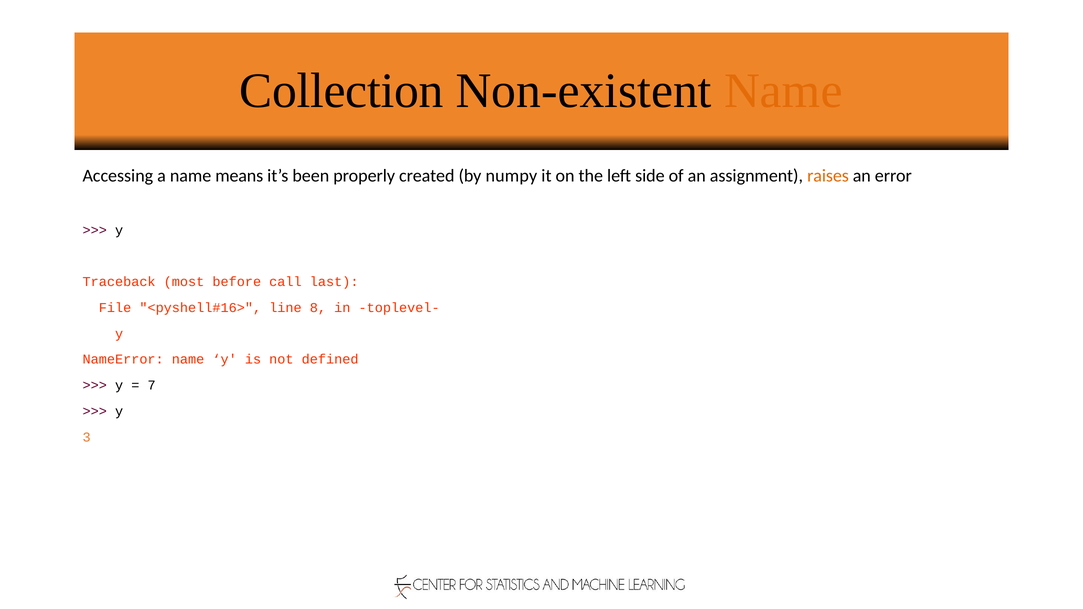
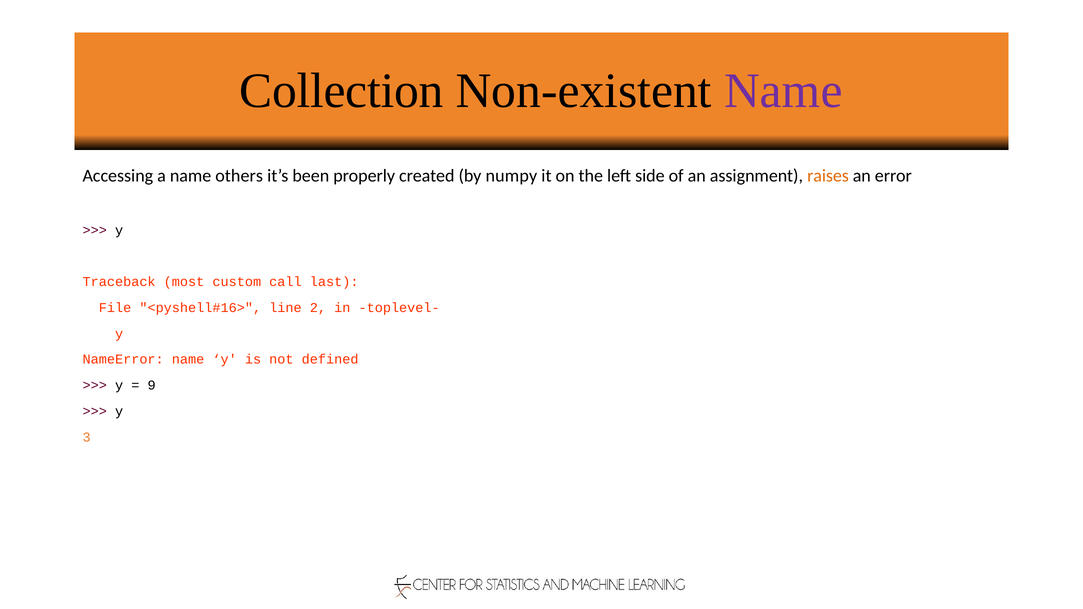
Name at (783, 91) colour: orange -> purple
means: means -> others
before: before -> custom
8: 8 -> 2
7: 7 -> 9
